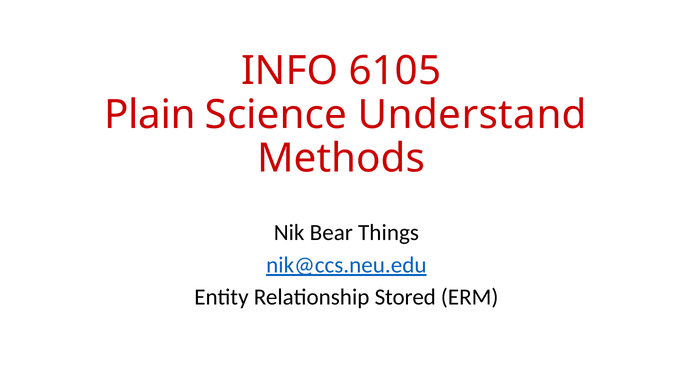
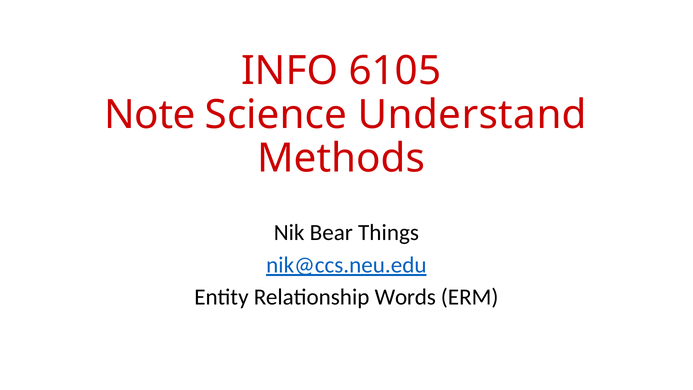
Plain: Plain -> Note
Stored: Stored -> Words
